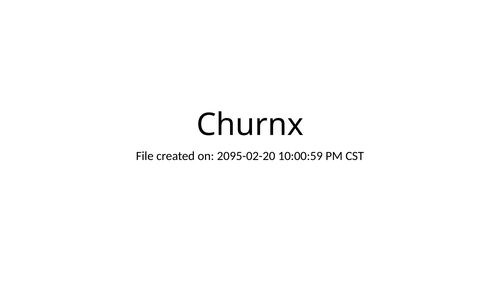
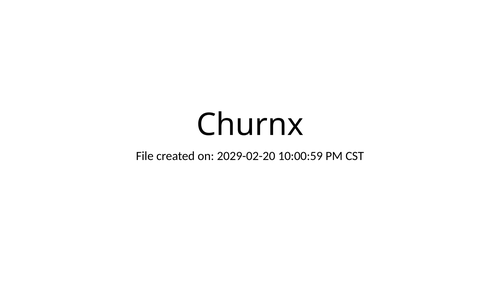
2095-02-20: 2095-02-20 -> 2029-02-20
